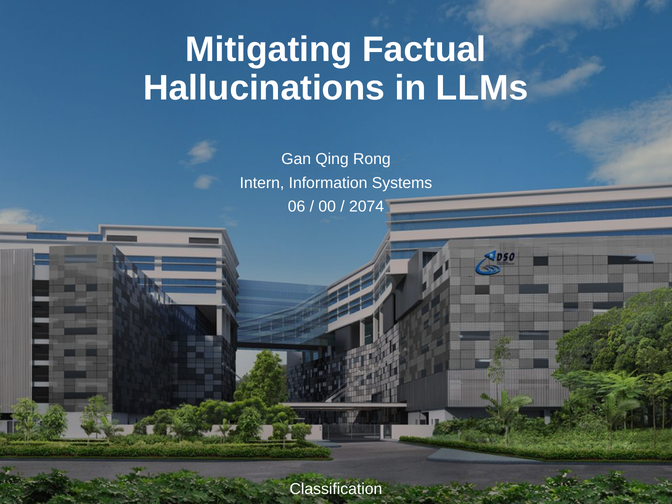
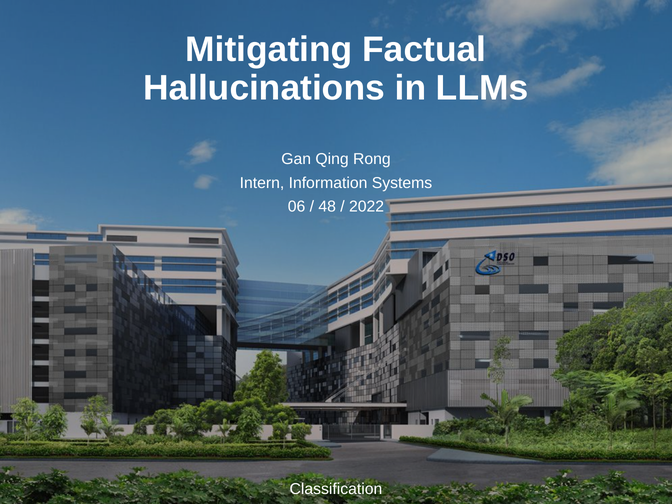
00: 00 -> 48
2074: 2074 -> 2022
